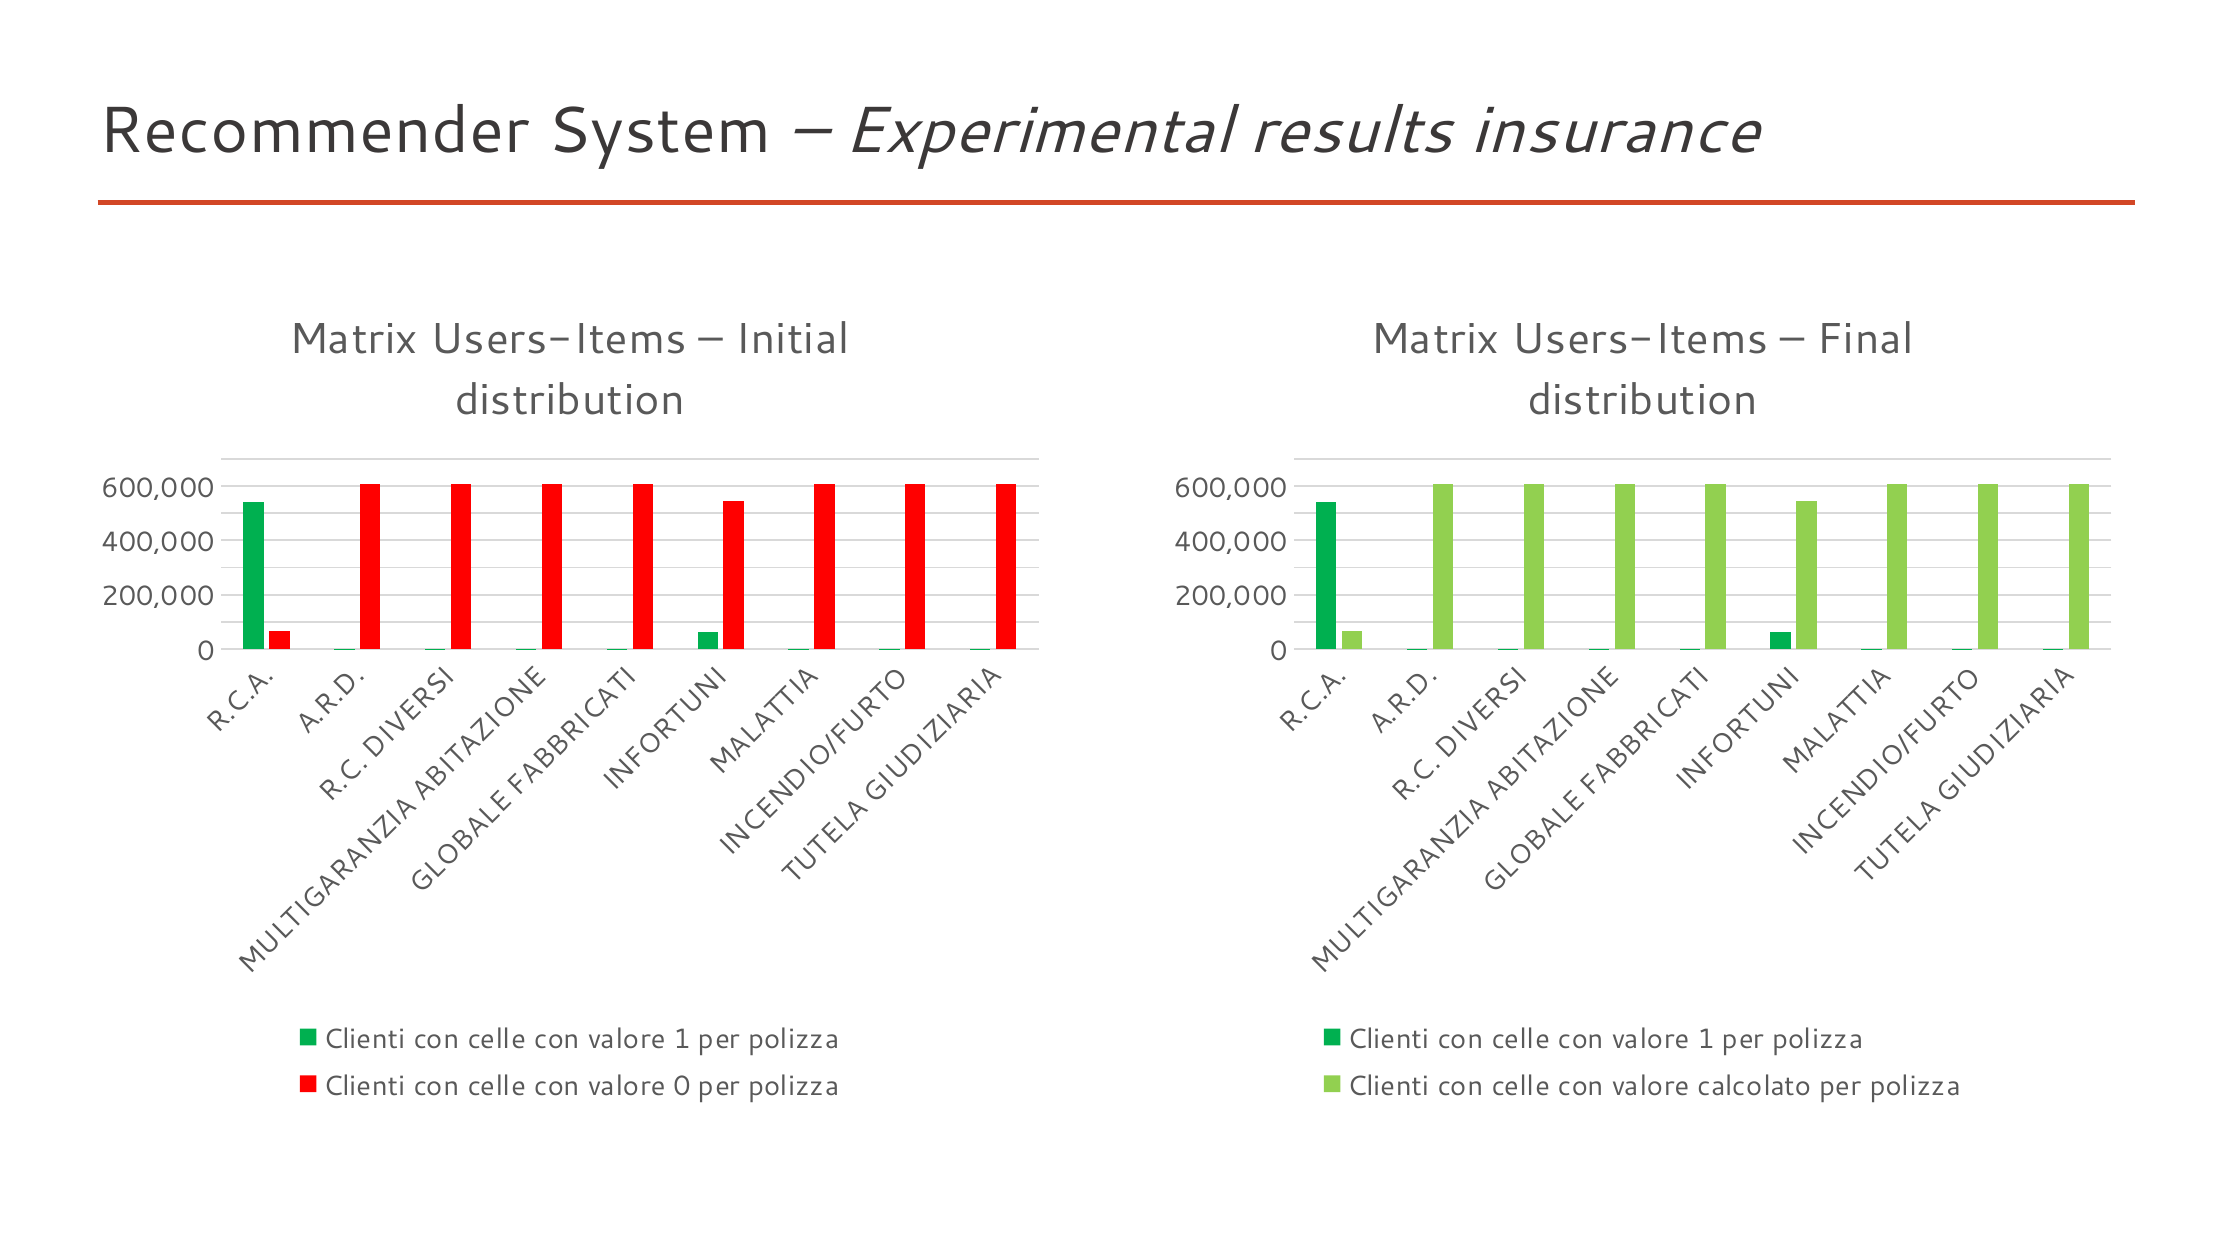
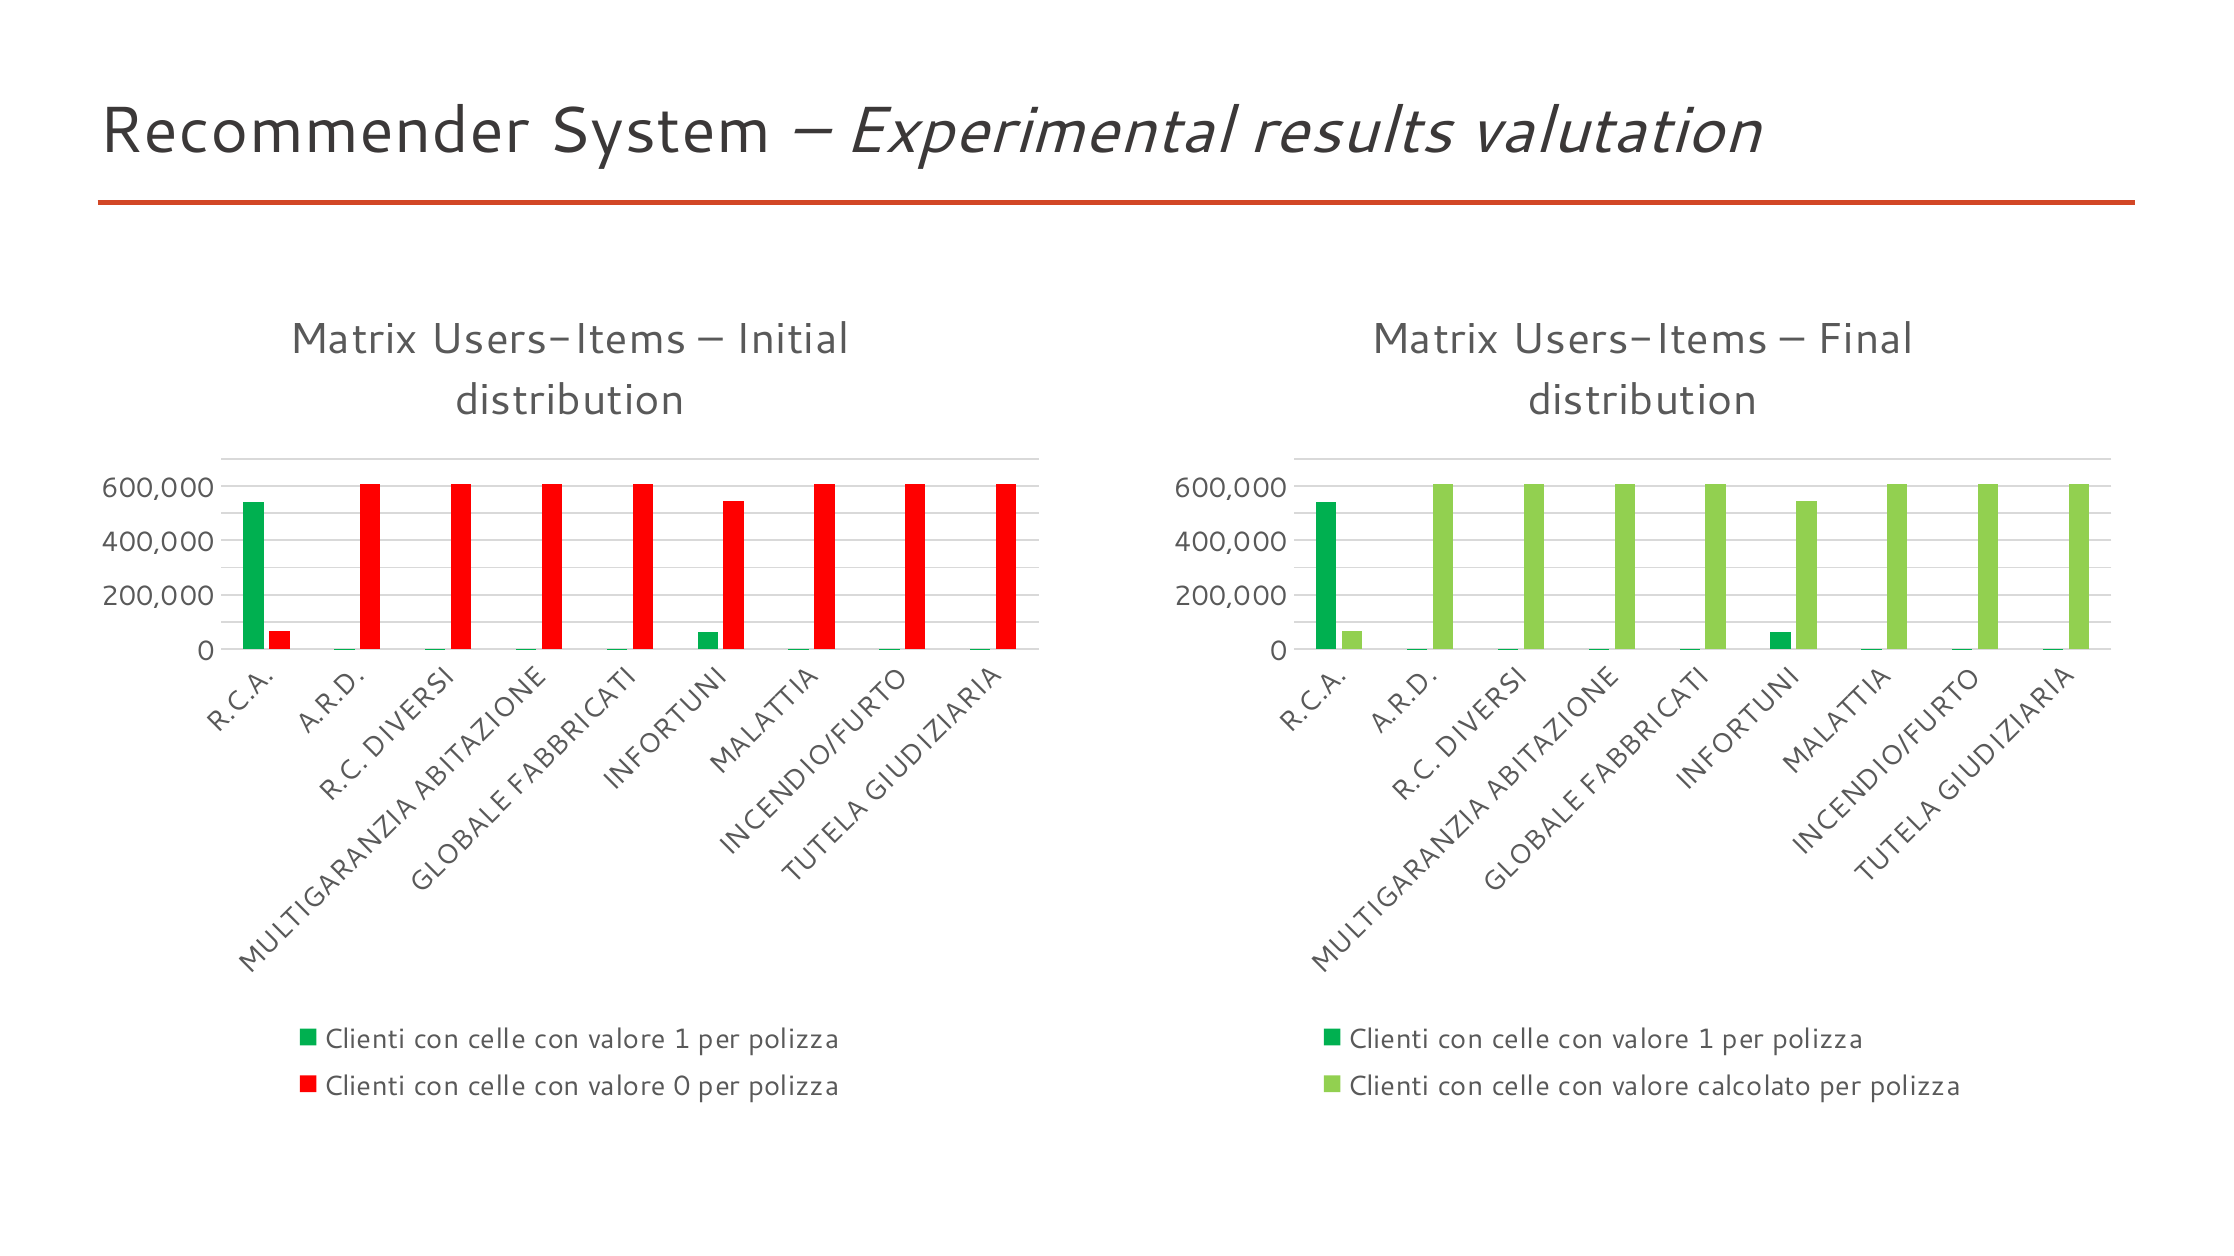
insurance: insurance -> valutation
